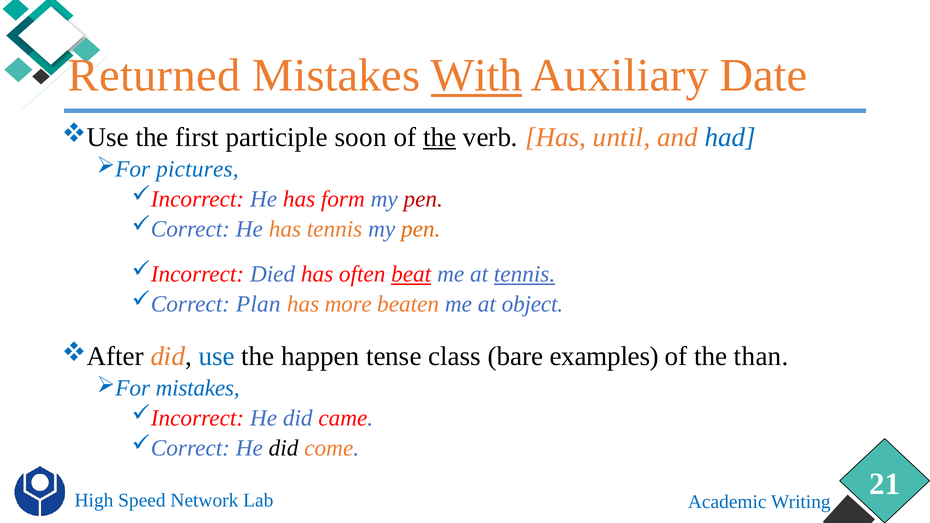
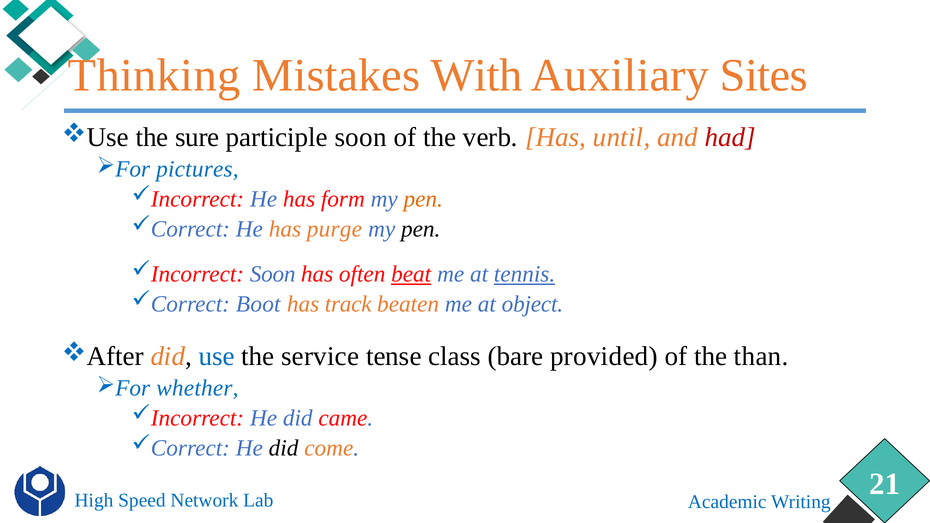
Returned: Returned -> Thinking
With underline: present -> none
Date: Date -> Sites
first: first -> sure
the at (440, 137) underline: present -> none
had colour: blue -> red
pen at (423, 199) colour: red -> orange
has tennis: tennis -> purge
pen at (421, 229) colour: orange -> black
Died at (273, 274): Died -> Soon
Plan: Plan -> Boot
more: more -> track
happen: happen -> service
examples: examples -> provided
mistakes at (198, 388): mistakes -> whether
